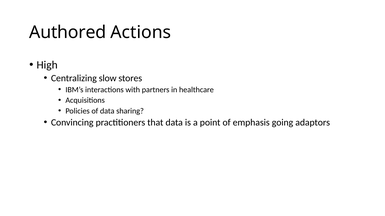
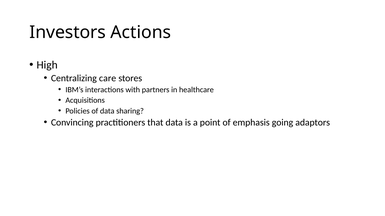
Authored: Authored -> Investors
slow: slow -> care
